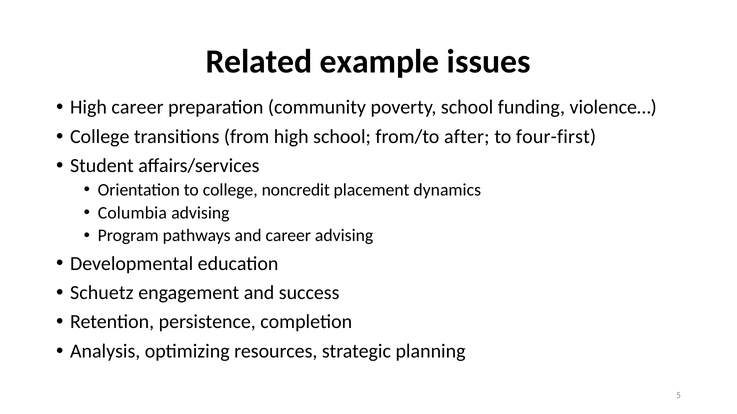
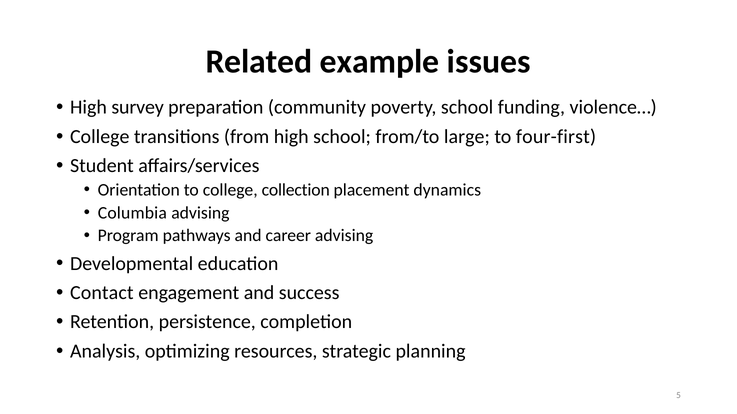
High career: career -> survey
after: after -> large
noncredit: noncredit -> collection
Schuetz: Schuetz -> Contact
